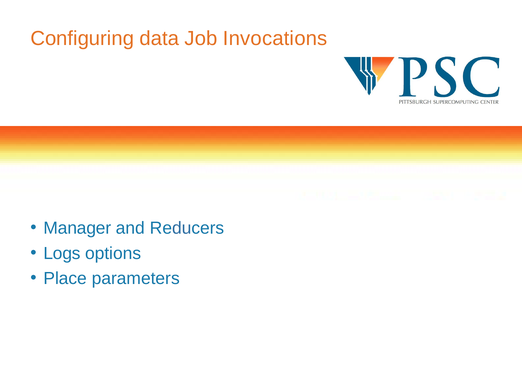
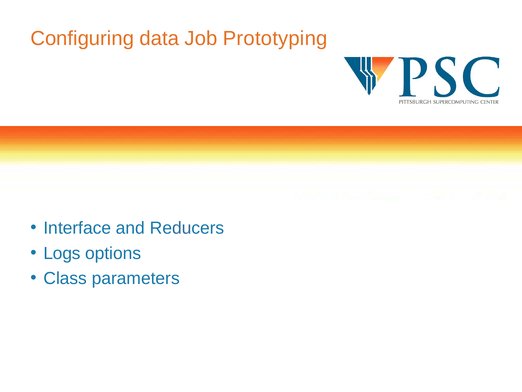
Invocations: Invocations -> Prototyping
Manager: Manager -> Interface
Place: Place -> Class
